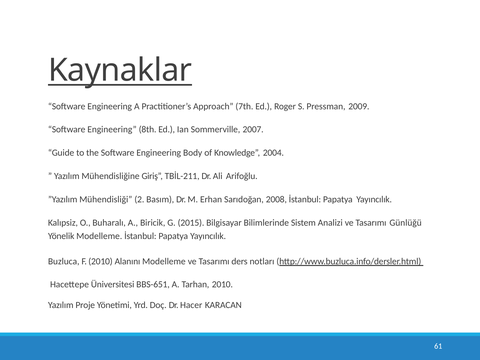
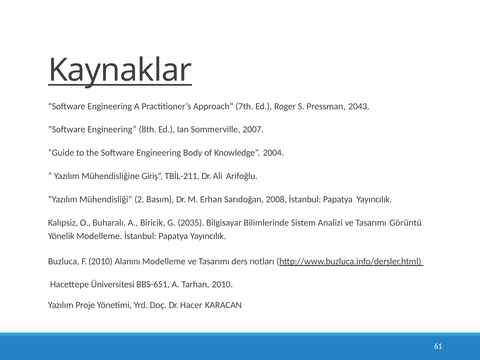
2009: 2009 -> 2043
2015: 2015 -> 2035
Günlüğü: Günlüğü -> Görüntü
